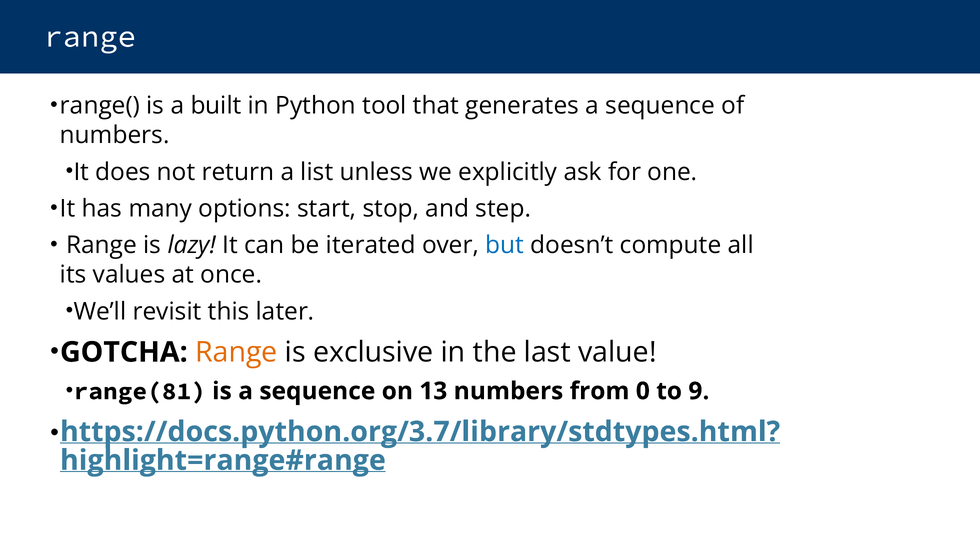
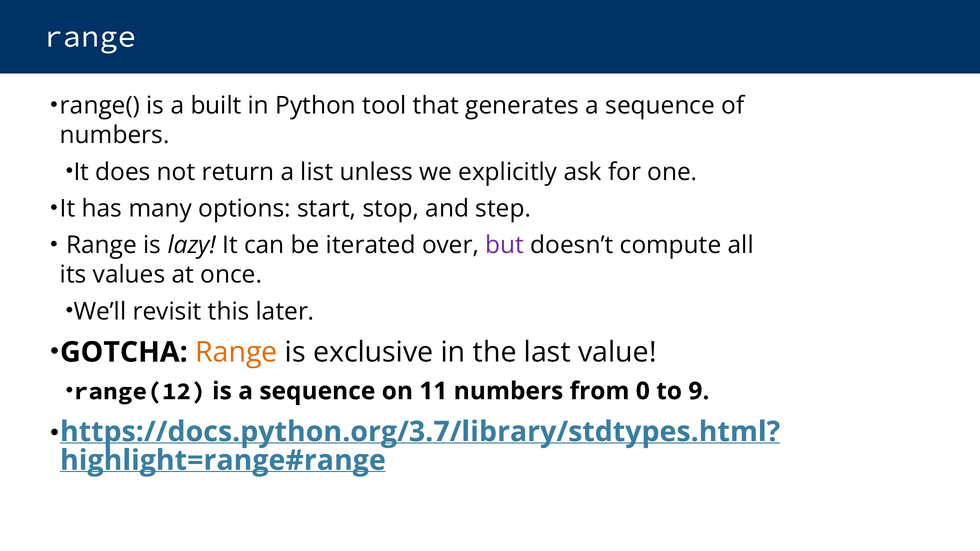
but colour: blue -> purple
range(81: range(81 -> range(12
13: 13 -> 11
